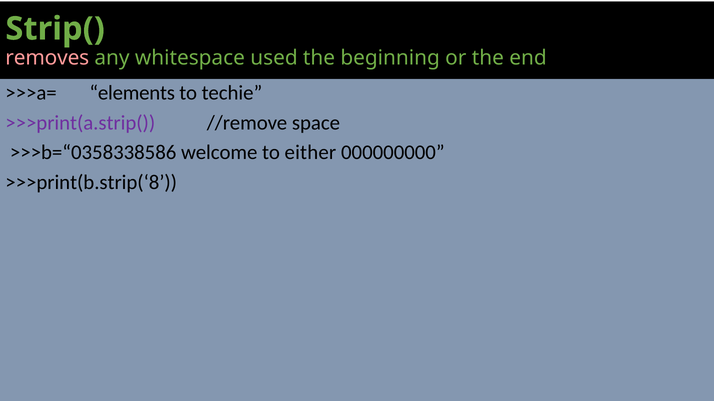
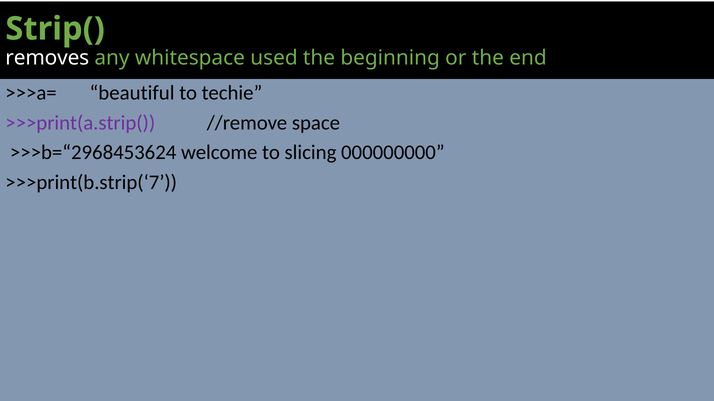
removes colour: pink -> white
elements: elements -> beautiful
>>>b=“0358338586: >>>b=“0358338586 -> >>>b=“2968453624
either: either -> slicing
>>>print(b.strip(‘8: >>>print(b.strip(‘8 -> >>>print(b.strip(‘7
